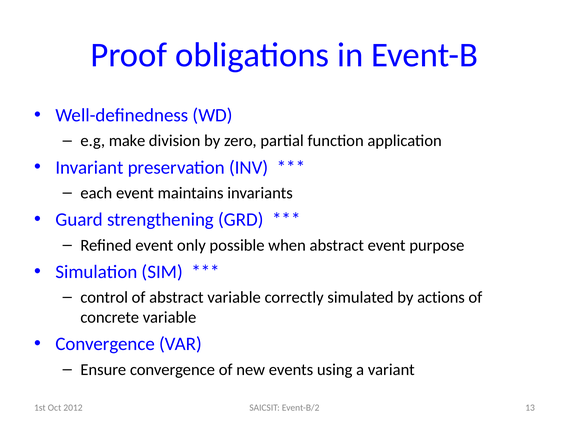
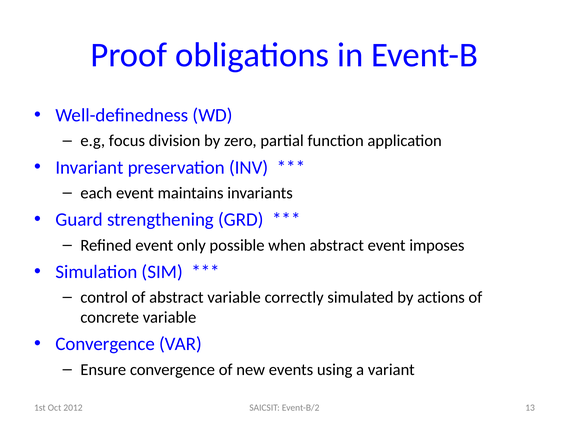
make: make -> focus
purpose: purpose -> imposes
